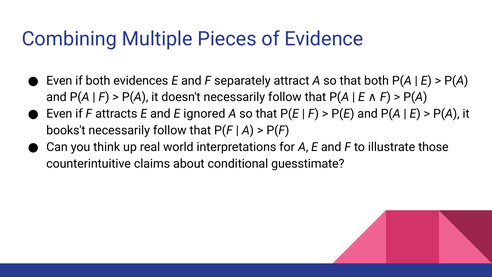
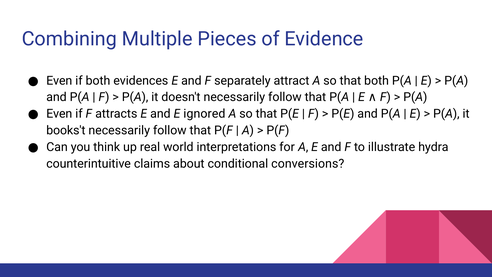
those: those -> hydra
guesstimate: guesstimate -> conversions
